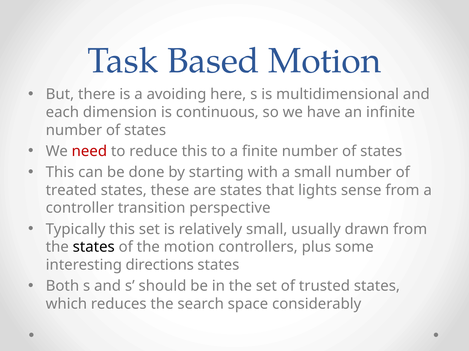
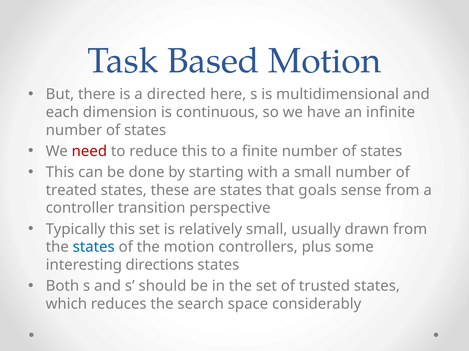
avoiding: avoiding -> directed
lights: lights -> goals
states at (94, 248) colour: black -> blue
